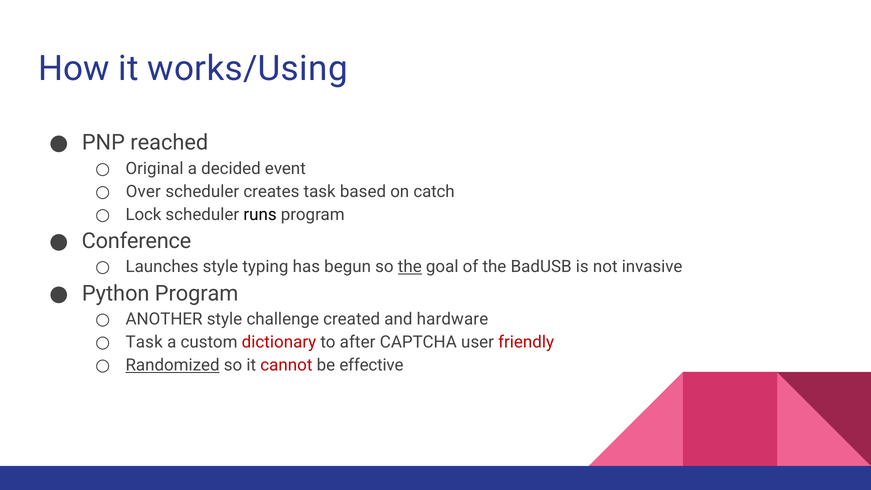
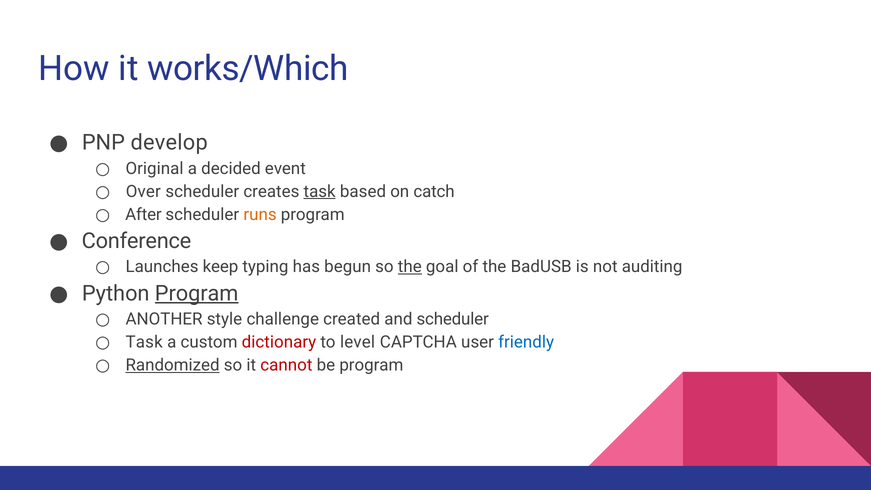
works/Using: works/Using -> works/Which
reached: reached -> develop
task at (320, 191) underline: none -> present
Lock: Lock -> After
runs colour: black -> orange
Launches style: style -> keep
invasive: invasive -> auditing
Program at (197, 293) underline: none -> present
and hardware: hardware -> scheduler
after: after -> level
friendly colour: red -> blue
be effective: effective -> program
